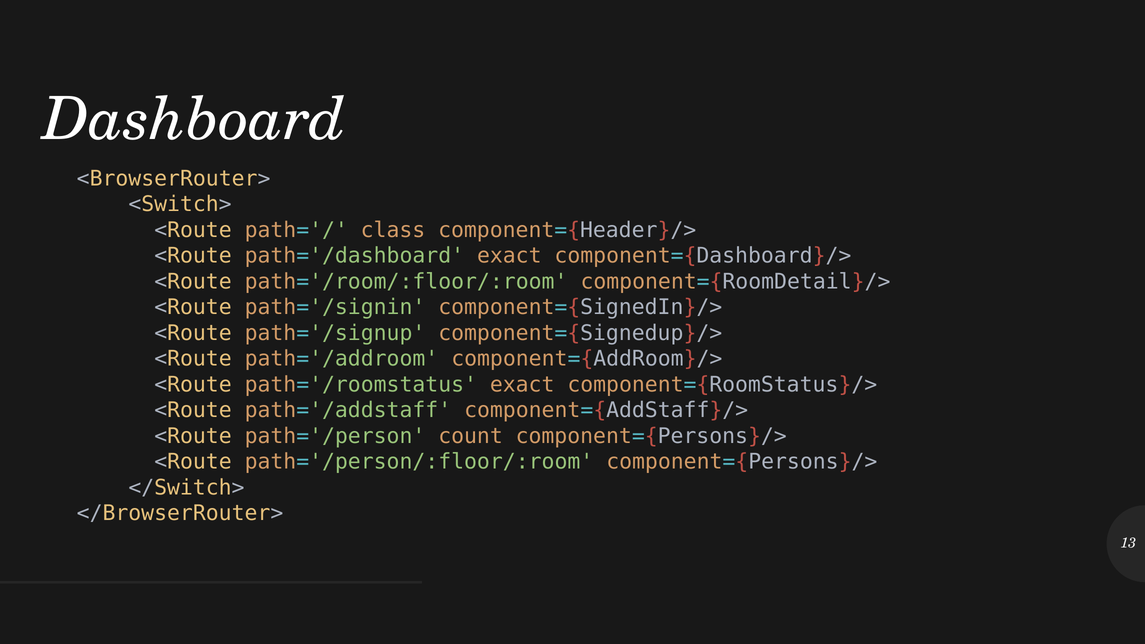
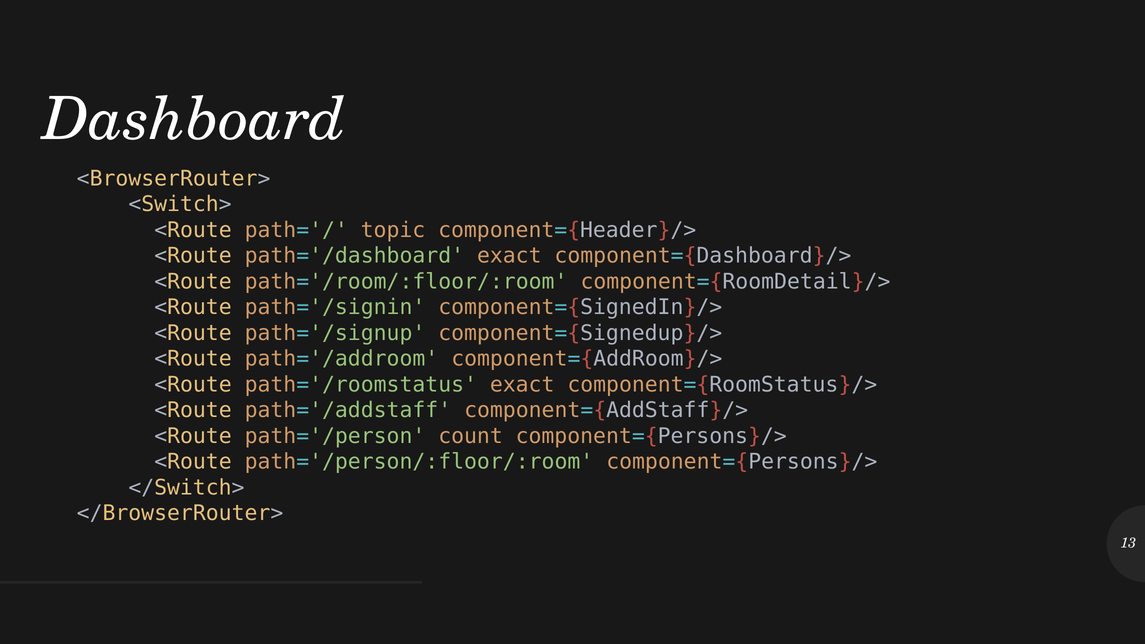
class: class -> topic
